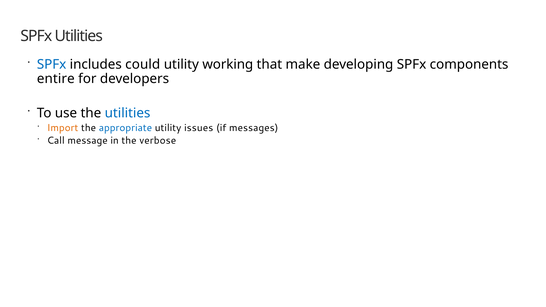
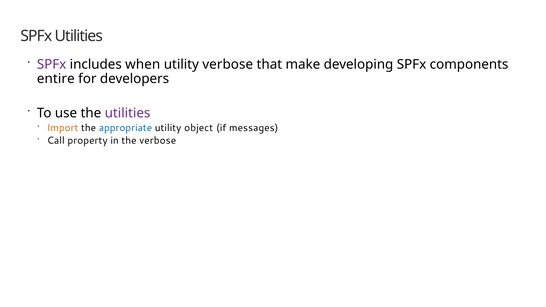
SPFx at (52, 64) colour: blue -> purple
could: could -> when
utility working: working -> verbose
utilities at (128, 113) colour: blue -> purple
issues: issues -> object
message: message -> property
